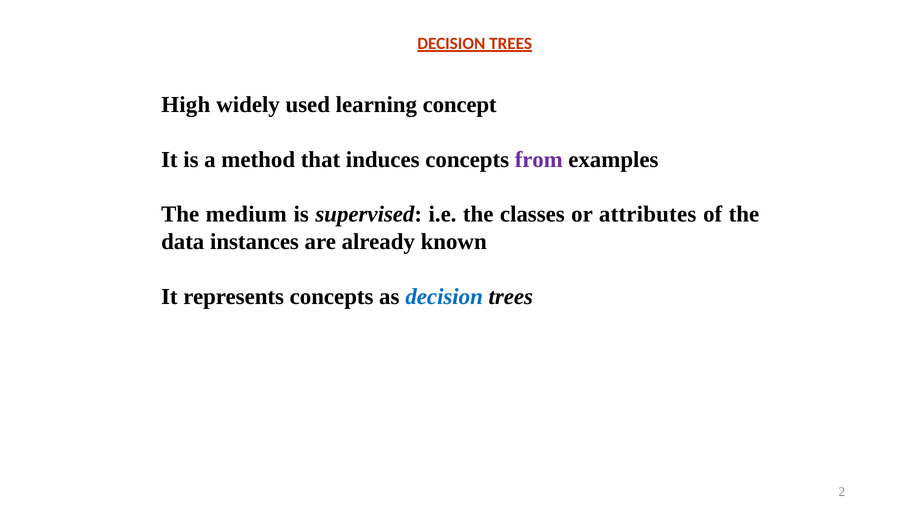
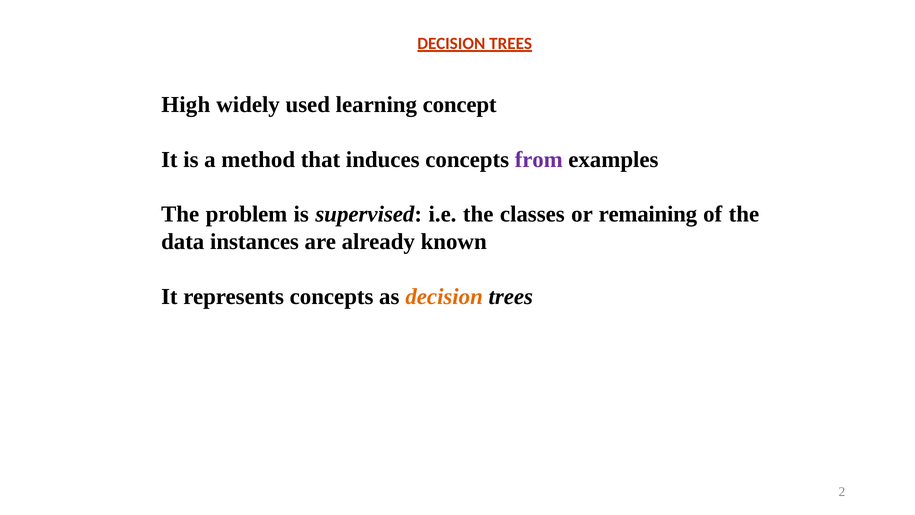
medium: medium -> problem
attributes: attributes -> remaining
decision at (444, 297) colour: blue -> orange
